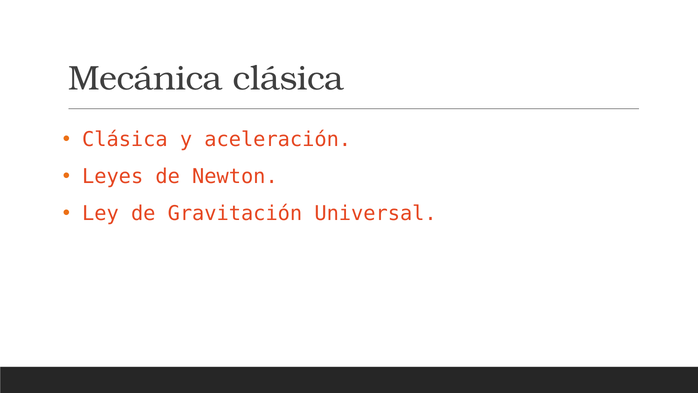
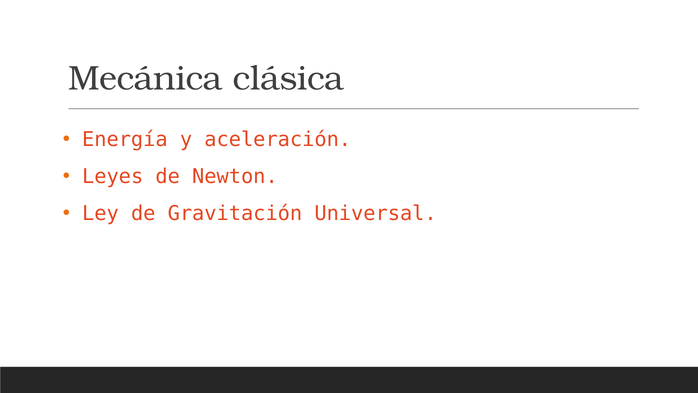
Clásica at (125, 139): Clásica -> Energía
